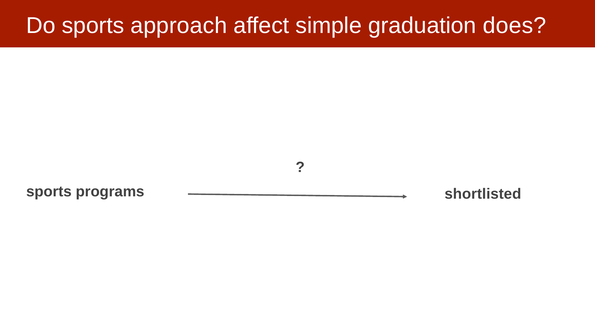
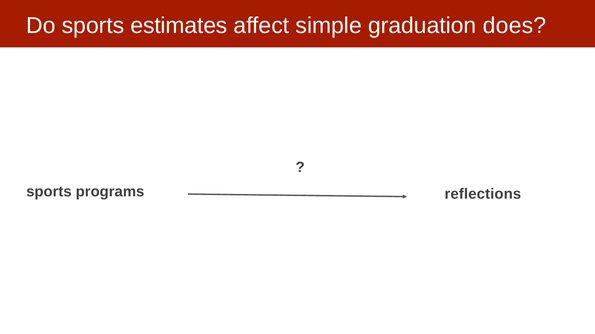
approach: approach -> estimates
shortlisted: shortlisted -> reflections
